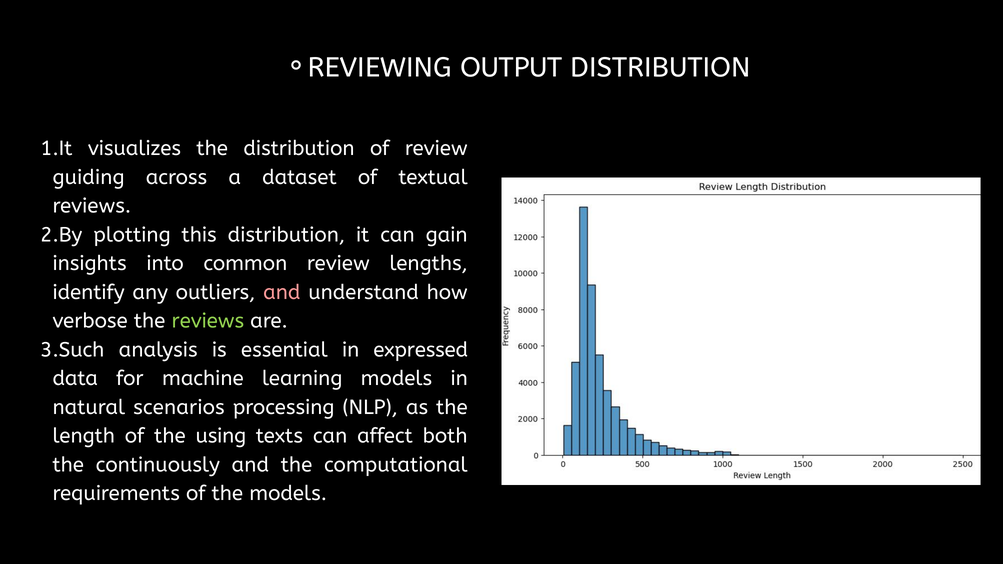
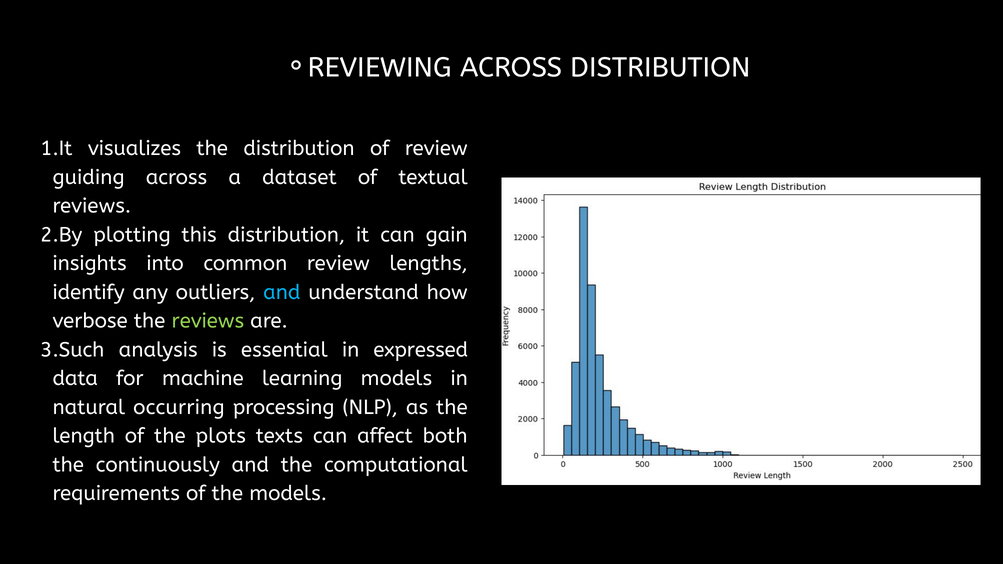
REVIEWING OUTPUT: OUTPUT -> ACROSS
and at (282, 292) colour: pink -> light blue
scenarios: scenarios -> occurring
using: using -> plots
